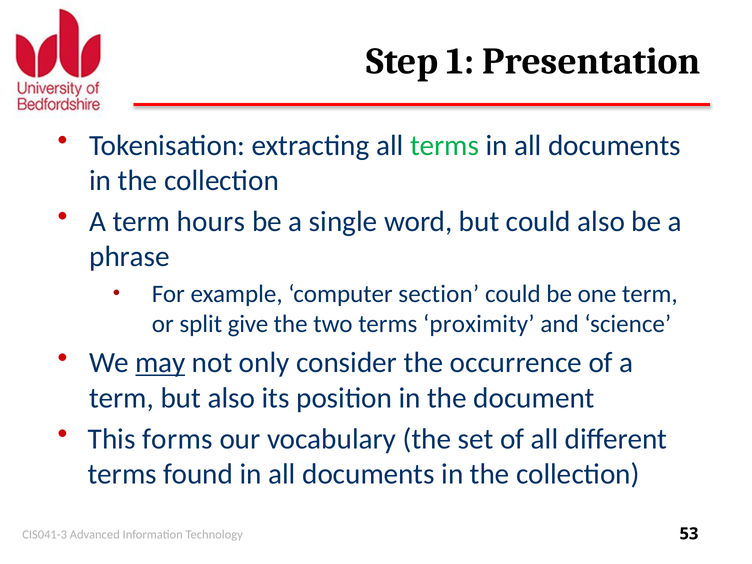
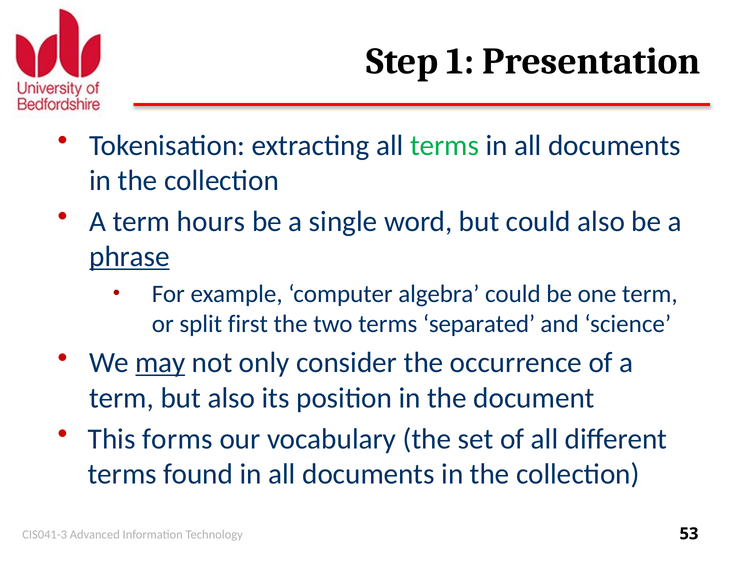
phrase underline: none -> present
section: section -> algebra
give: give -> first
proximity: proximity -> separated
